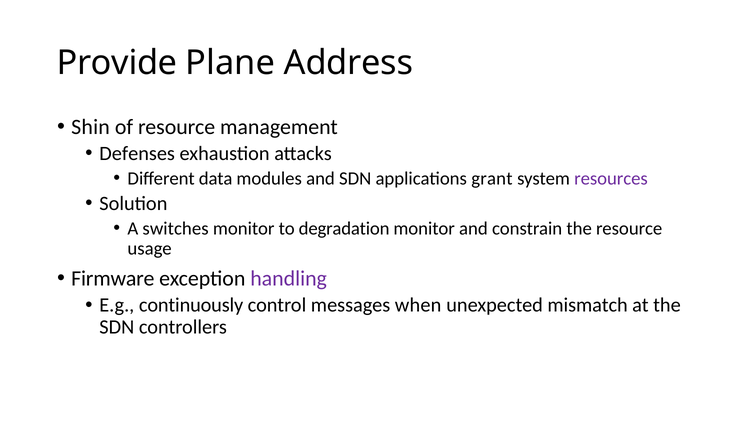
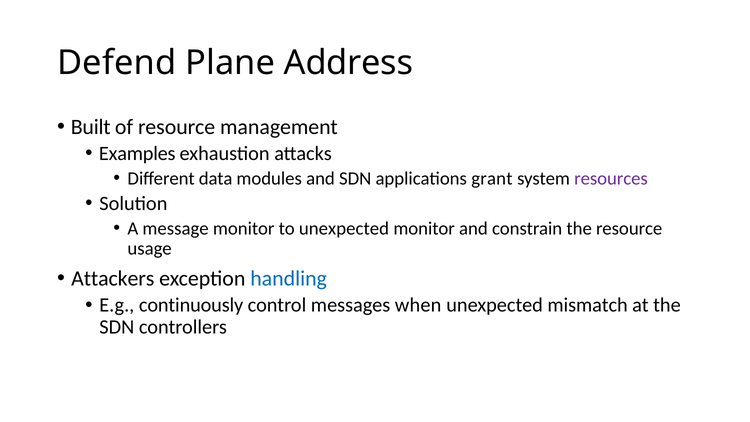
Provide: Provide -> Defend
Shin: Shin -> Built
Defenses: Defenses -> Examples
switches: switches -> message
to degradation: degradation -> unexpected
Firmware: Firmware -> Attackers
handling colour: purple -> blue
